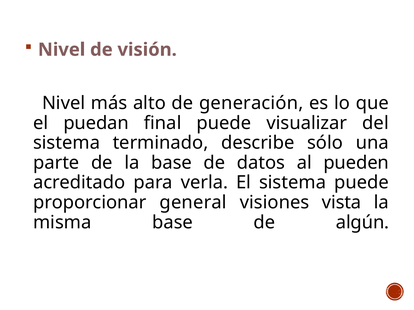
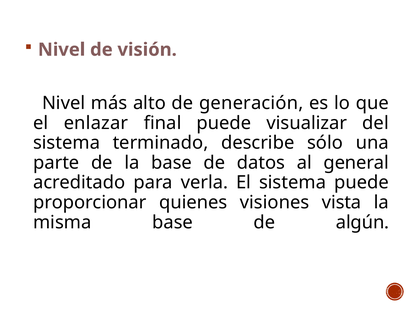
puedan: puedan -> enlazar
pueden: pueden -> general
general: general -> quienes
